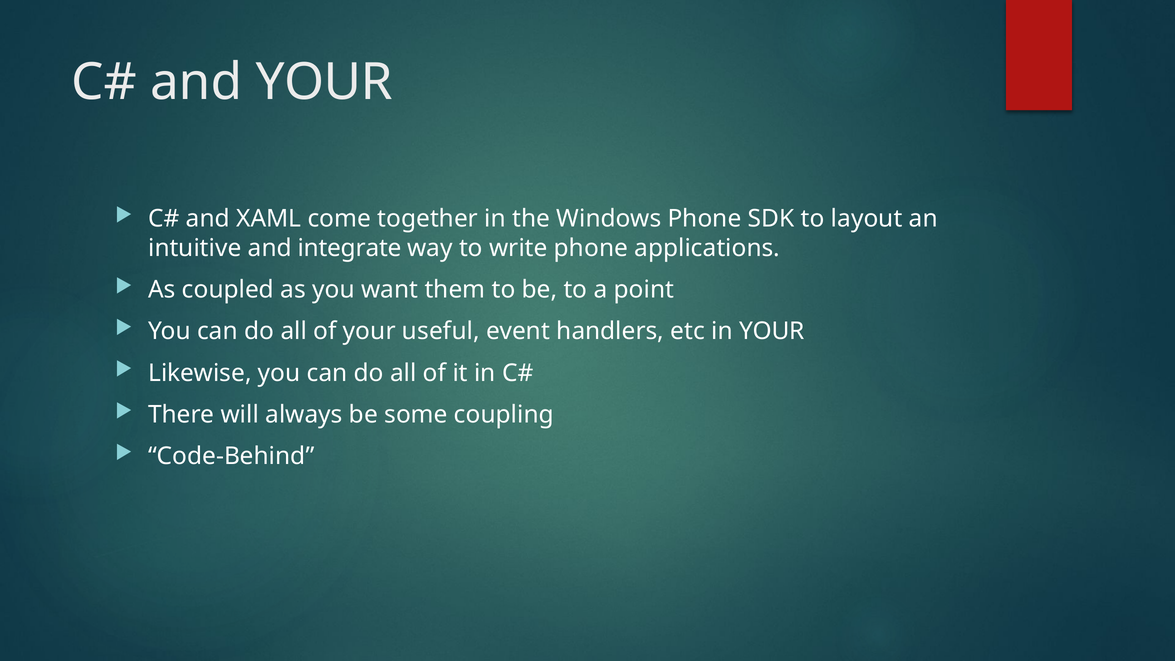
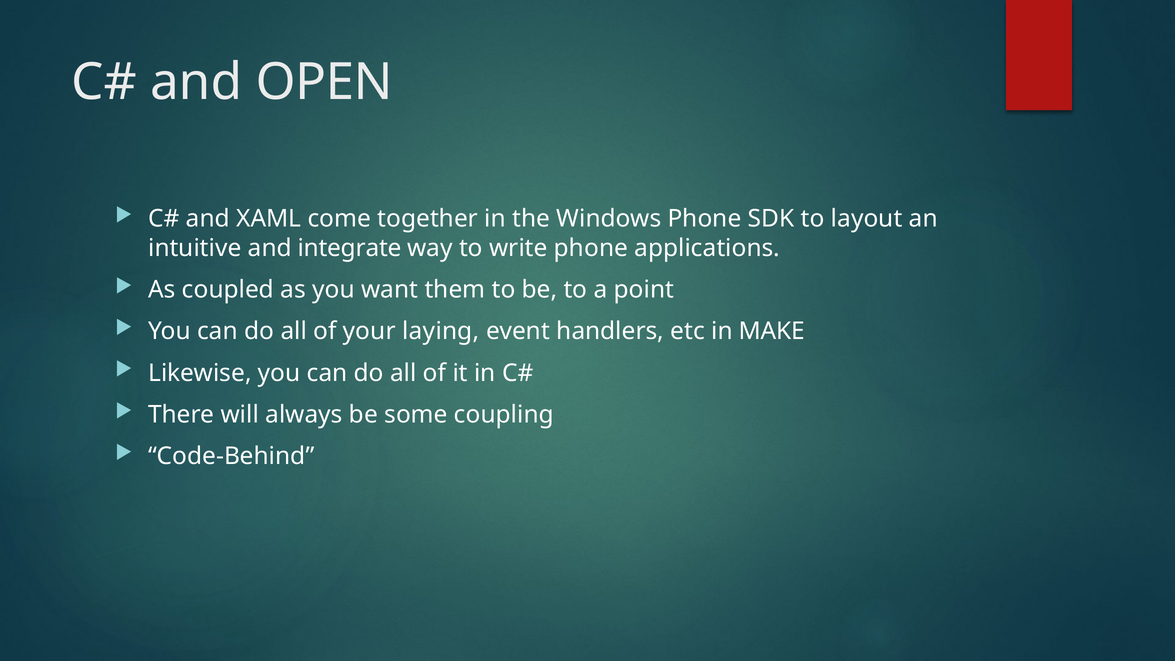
and YOUR: YOUR -> OPEN
useful: useful -> laying
in YOUR: YOUR -> MAKE
